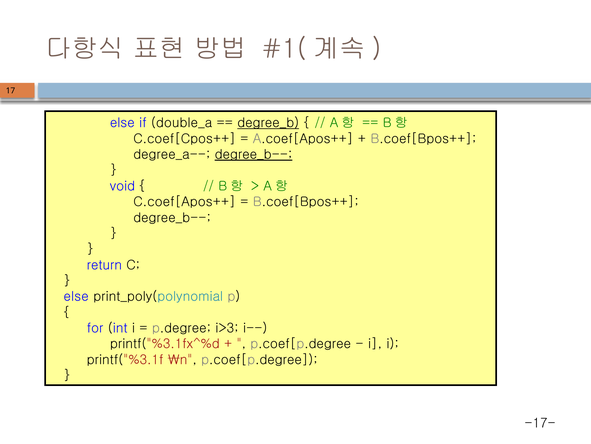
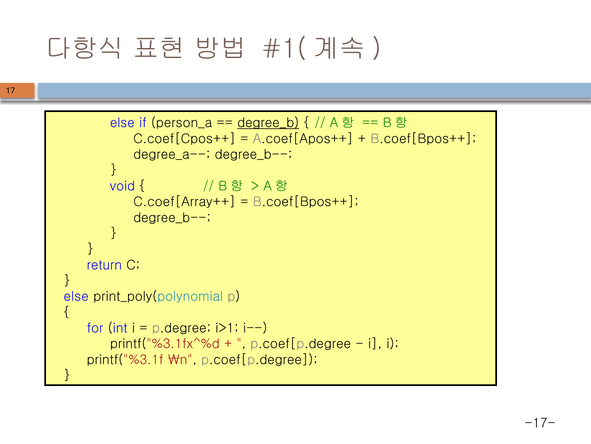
double_a: double_a -> person_a
degree_b-- at (254, 154) underline: present -> none
C.coef[Apos++: C.coef[Apos++ -> C.coef[Array++
i>3: i>3 -> i>1
